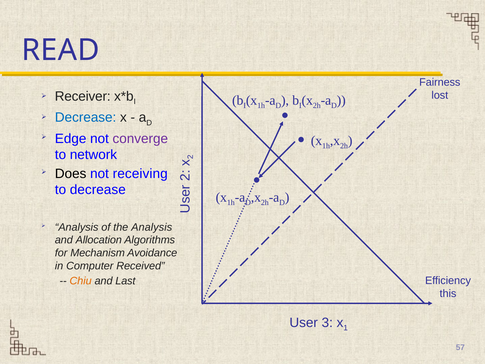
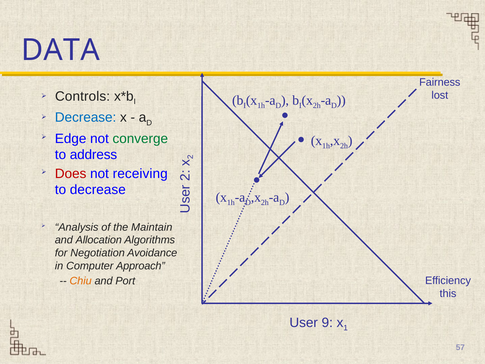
READ: READ -> DATA
Receiver: Receiver -> Controls
converge colour: purple -> green
network: network -> address
Does colour: black -> red
the Analysis: Analysis -> Maintain
Mechanism: Mechanism -> Negotiation
Received: Received -> Approach
Last: Last -> Port
3: 3 -> 9
